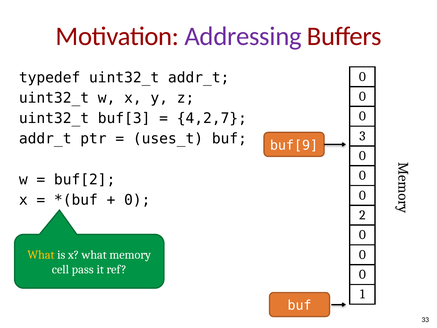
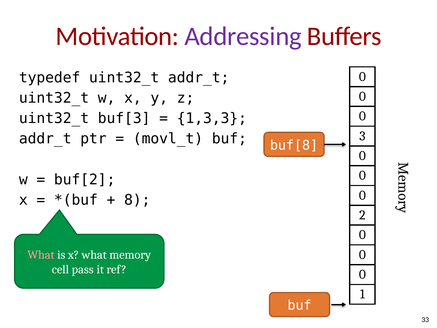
4,2,7: 4,2,7 -> 1,3,3
uses_t: uses_t -> movl_t
buf[9: buf[9 -> buf[8
0 at (137, 200): 0 -> 8
What at (41, 255) colour: yellow -> pink
